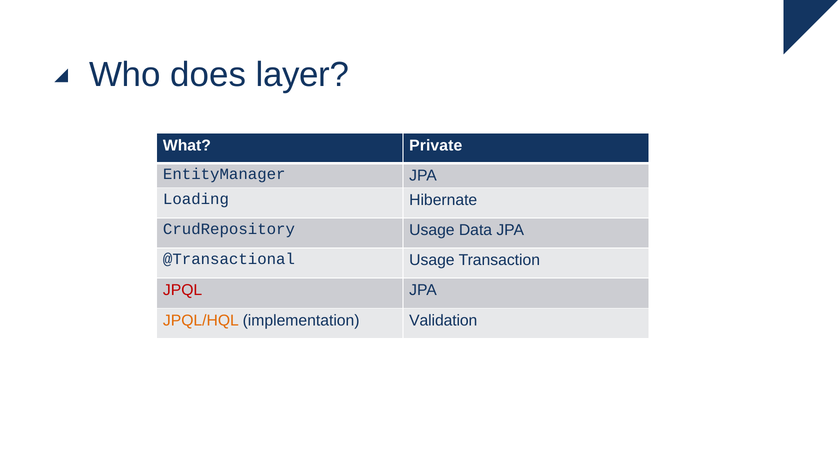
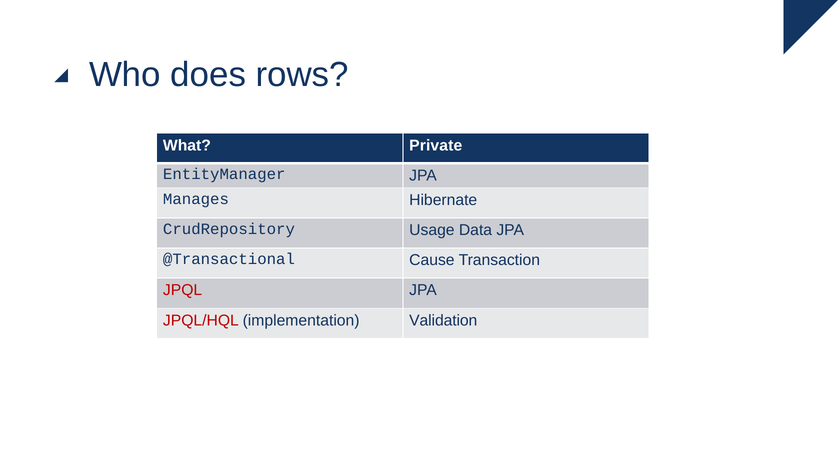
layer: layer -> rows
Loading: Loading -> Manages
@Transactional Usage: Usage -> Cause
JPQL/HQL colour: orange -> red
